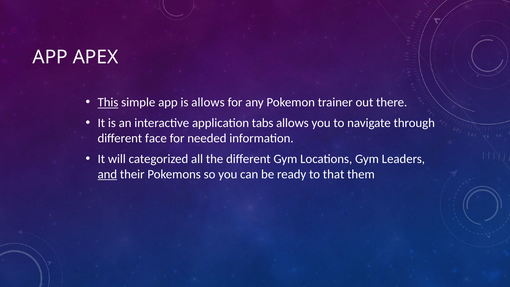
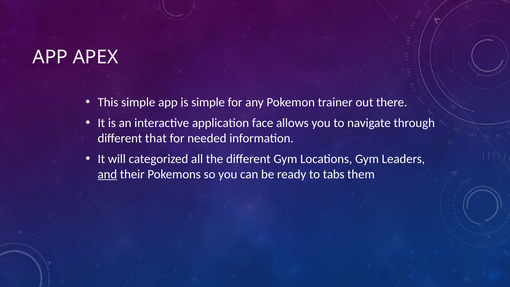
This underline: present -> none
is allows: allows -> simple
tabs: tabs -> face
face: face -> that
that: that -> tabs
